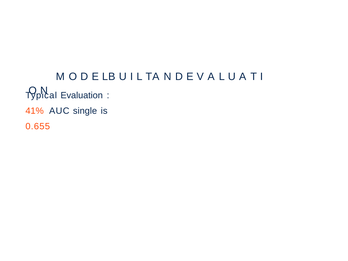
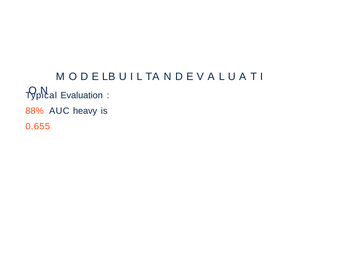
41%: 41% -> 88%
single: single -> heavy
